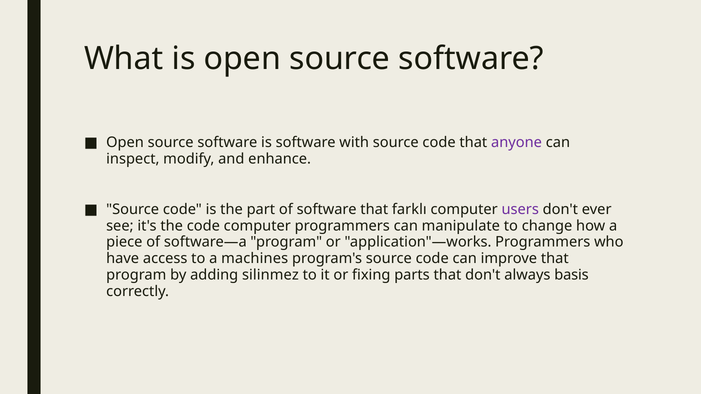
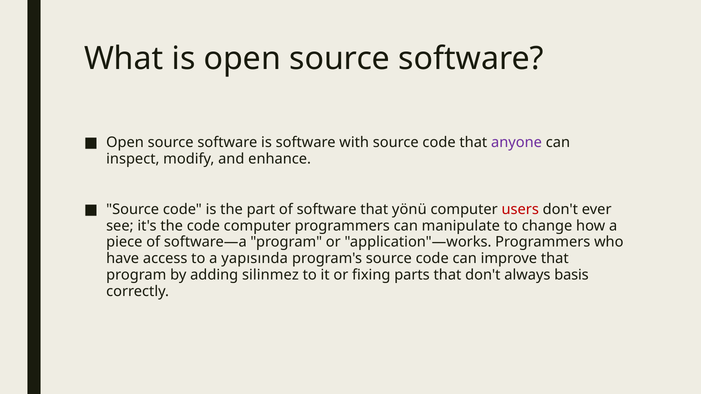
farklı: farklı -> yönü
users colour: purple -> red
machines: machines -> yapısında
